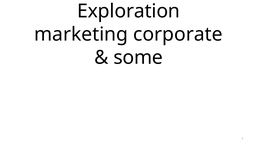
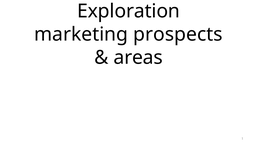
corporate: corporate -> prospects
some: some -> areas
